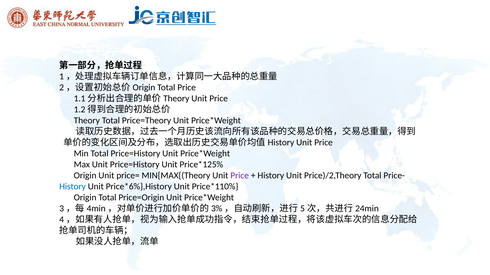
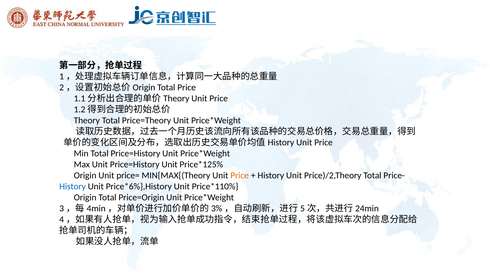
Price at (240, 176) colour: purple -> orange
